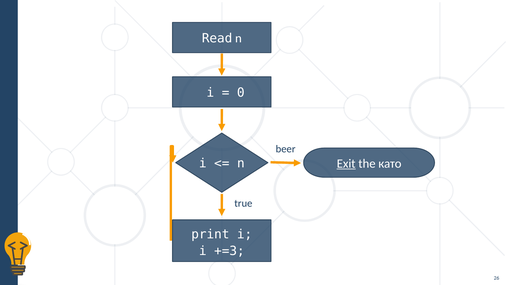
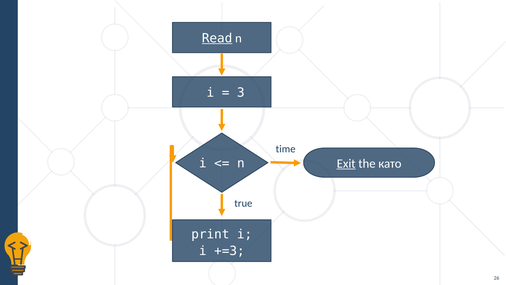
Read underline: none -> present
0: 0 -> 3
beer: beer -> time
